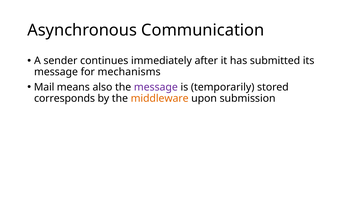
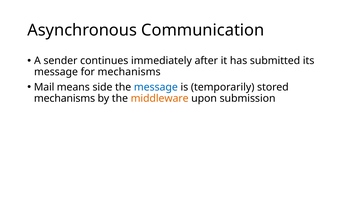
also: also -> side
message at (156, 87) colour: purple -> blue
corresponds at (65, 98): corresponds -> mechanisms
